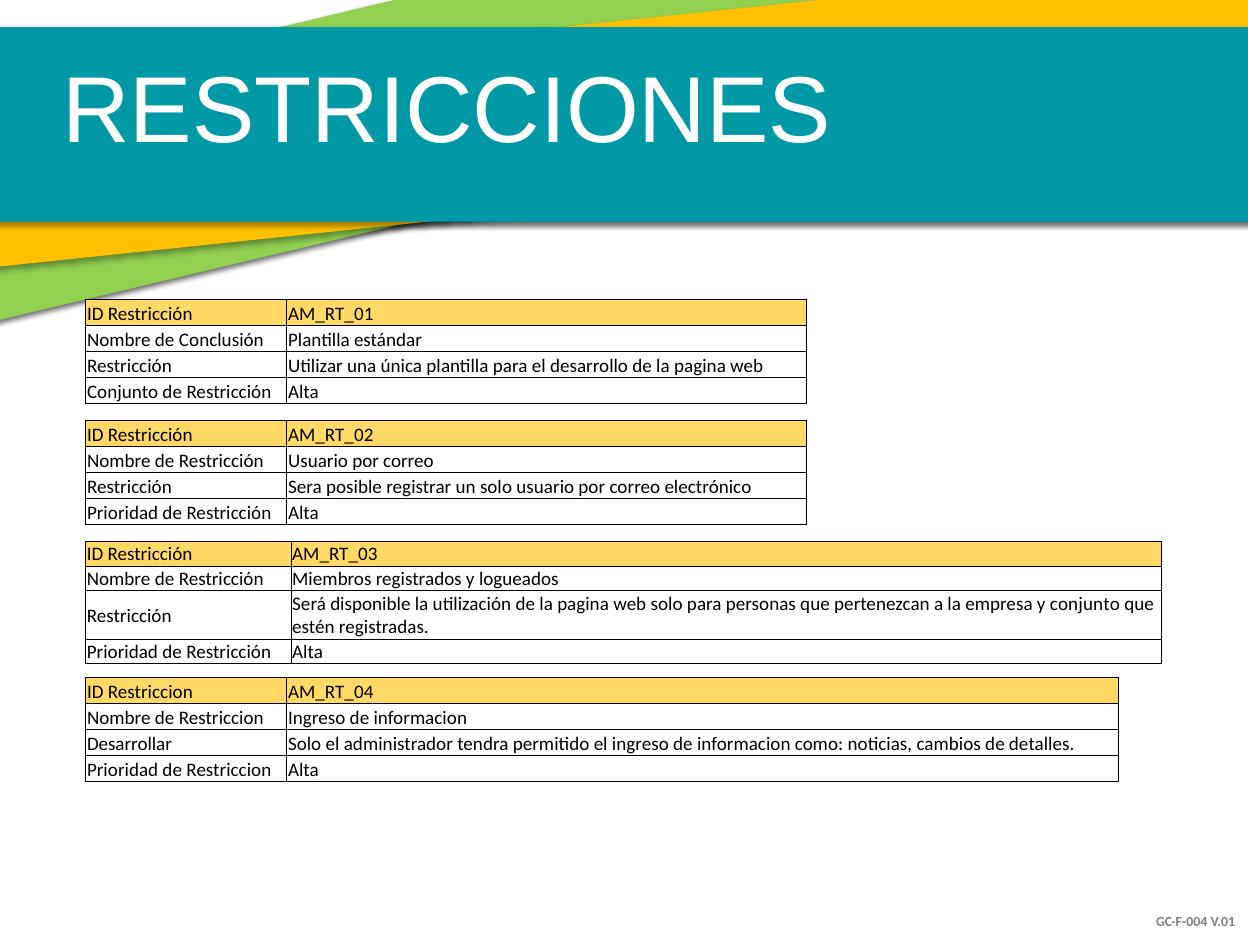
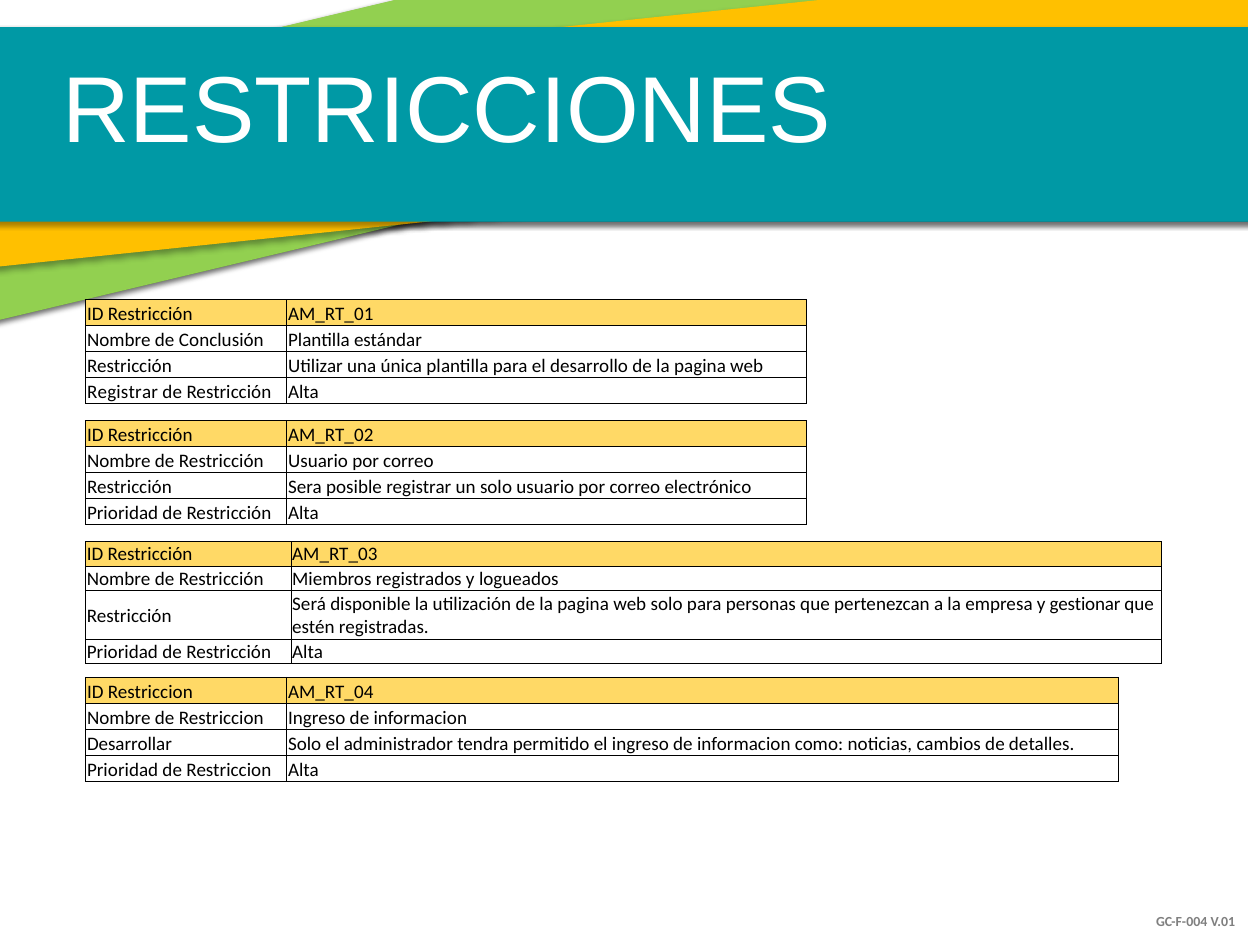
Conjunto at (123, 392): Conjunto -> Registrar
y conjunto: conjunto -> gestionar
